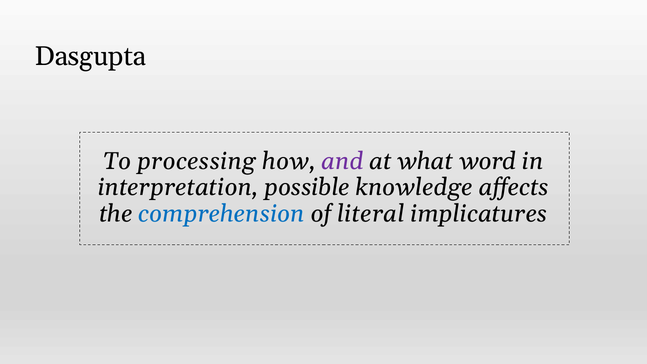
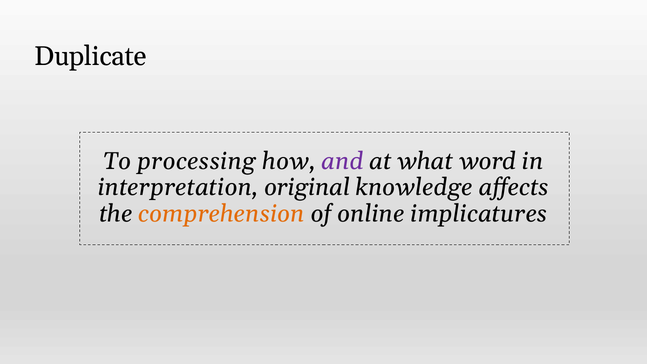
Dasgupta: Dasgupta -> Duplicate
possible: possible -> original
comprehension colour: blue -> orange
literal: literal -> online
